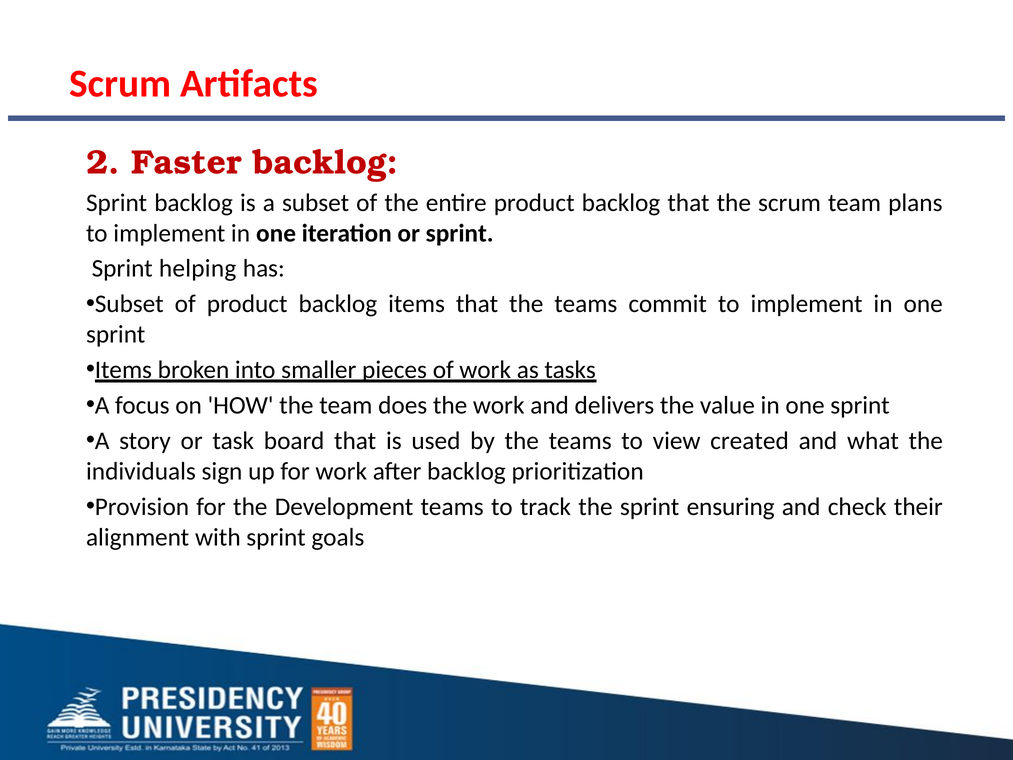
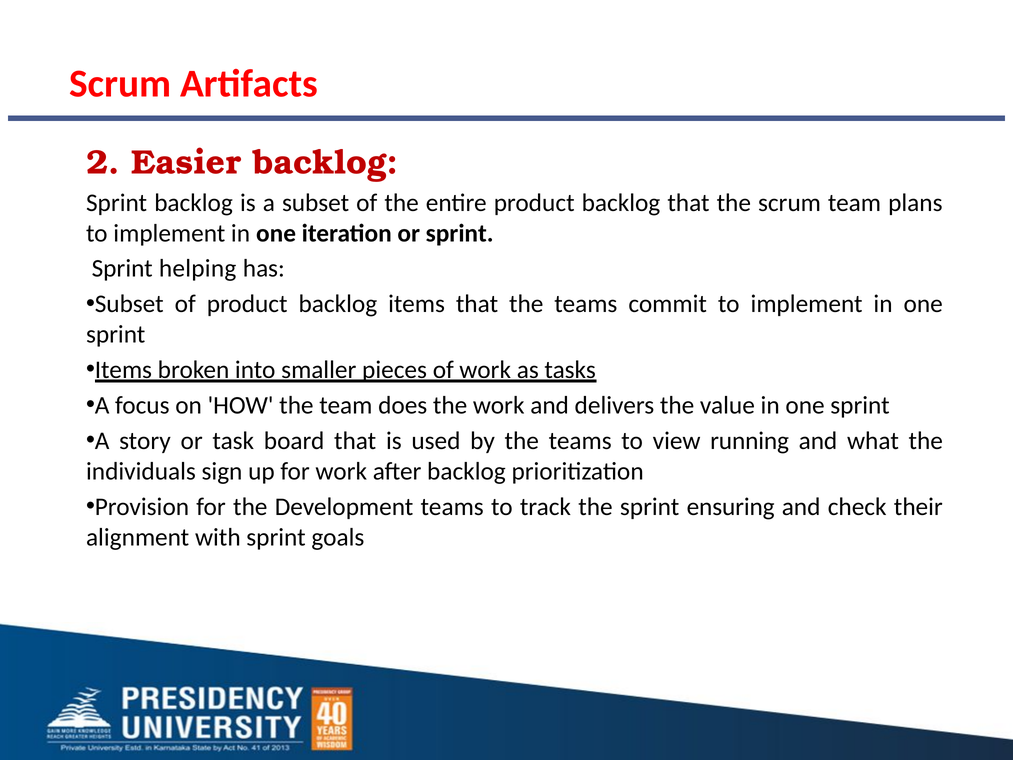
Faster: Faster -> Easier
created: created -> running
